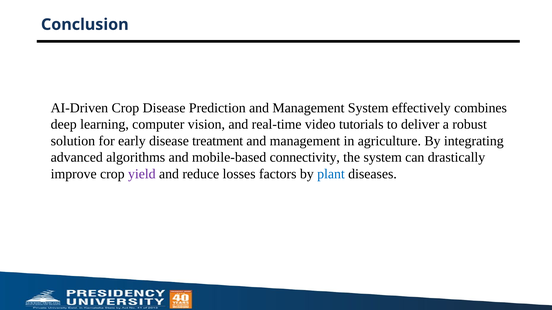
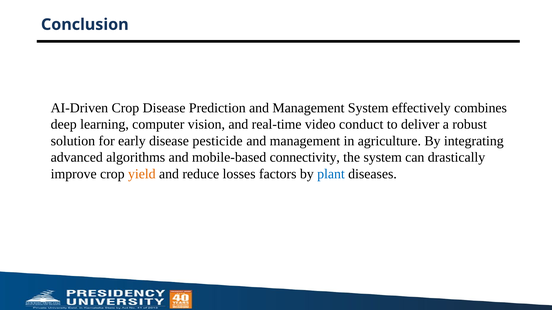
tutorials: tutorials -> conduct
treatment: treatment -> pesticide
yield colour: purple -> orange
